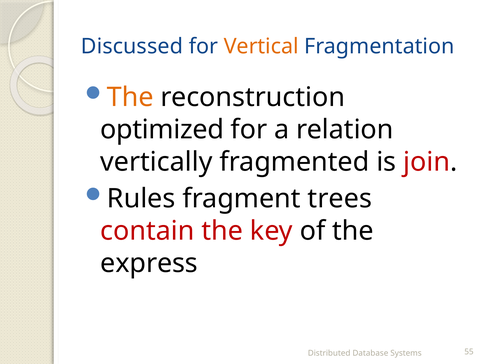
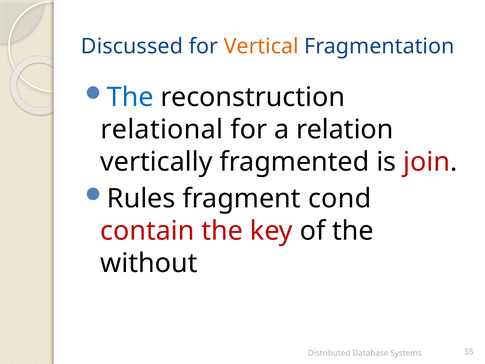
The at (130, 97) colour: orange -> blue
optimized: optimized -> relational
trees: trees -> cond
express: express -> without
